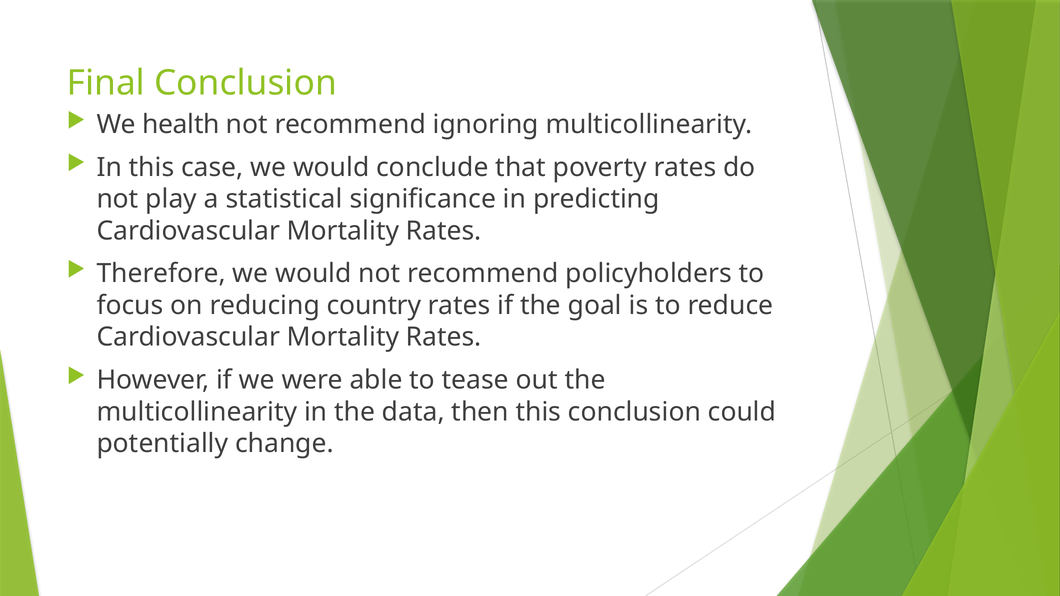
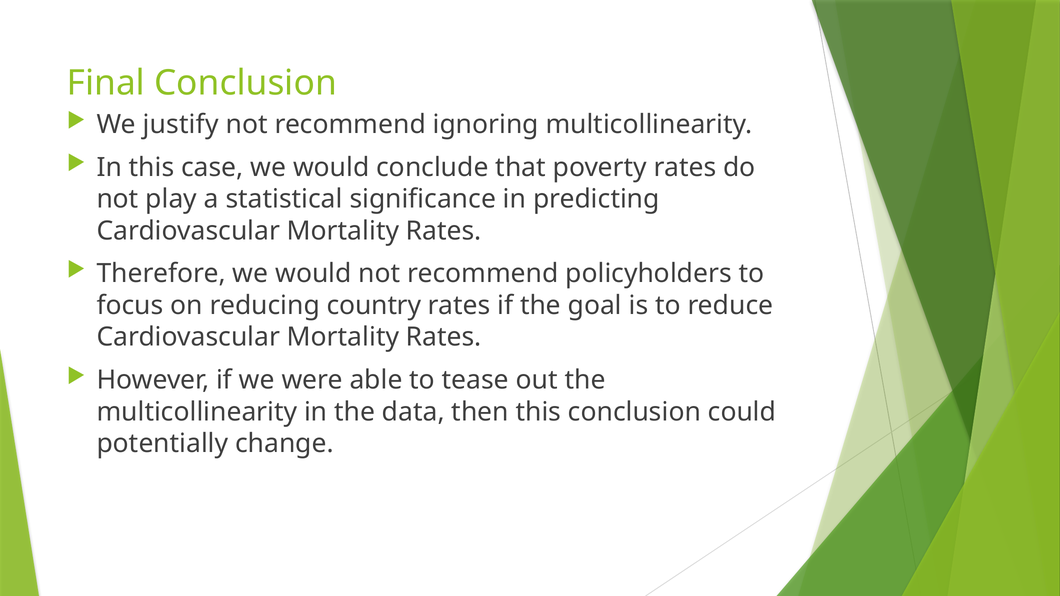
health: health -> justify
